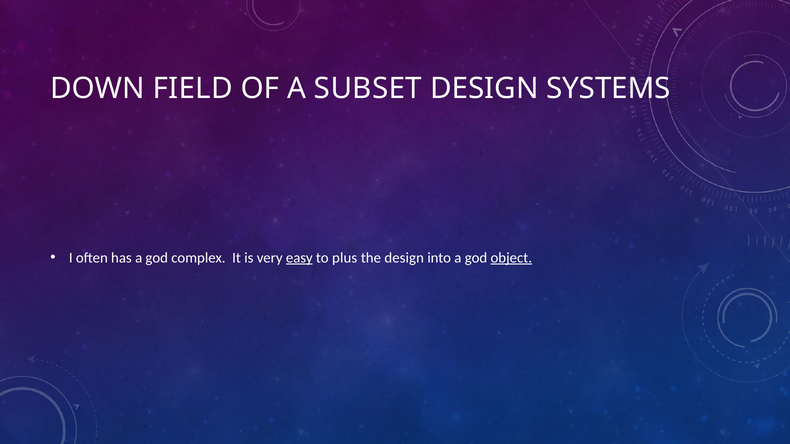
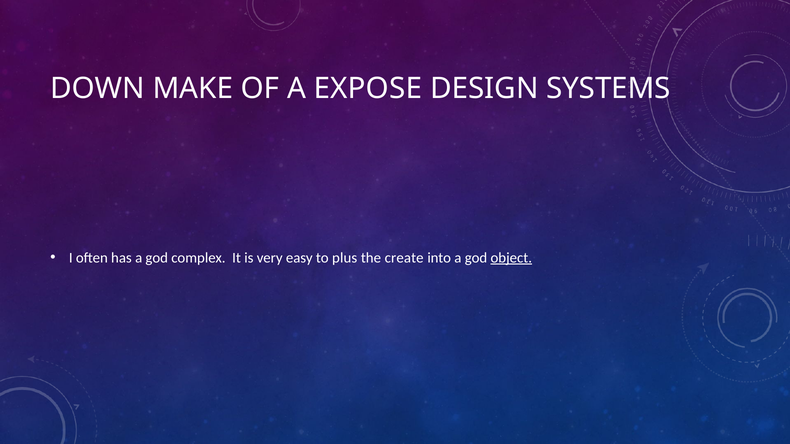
FIELD: FIELD -> MAKE
SUBSET: SUBSET -> EXPOSE
easy underline: present -> none
the design: design -> create
